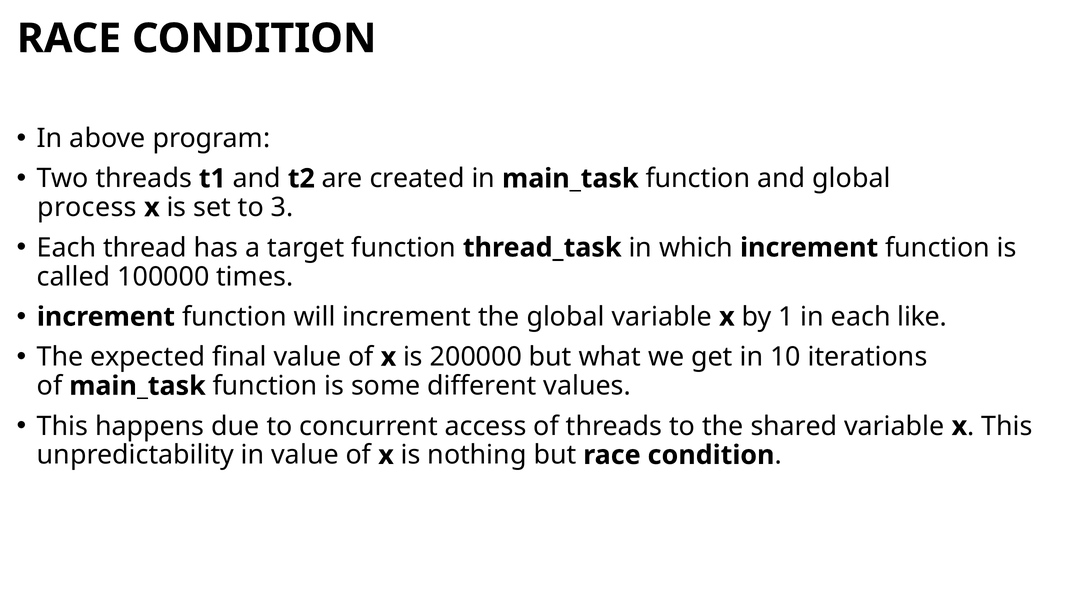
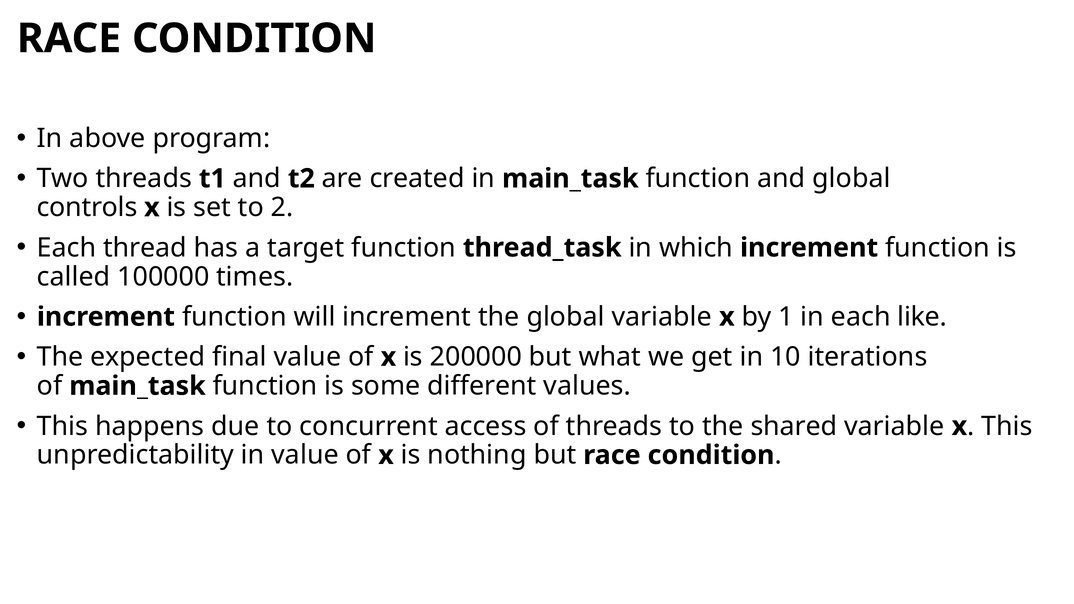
process: process -> controls
3: 3 -> 2
